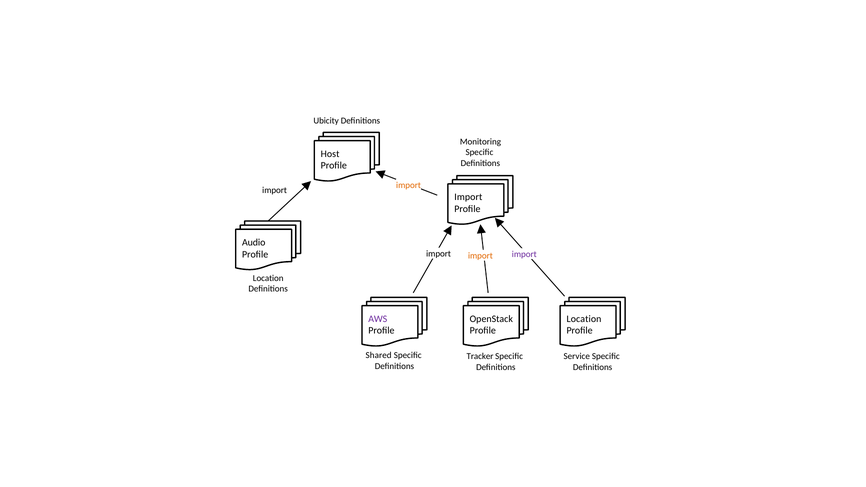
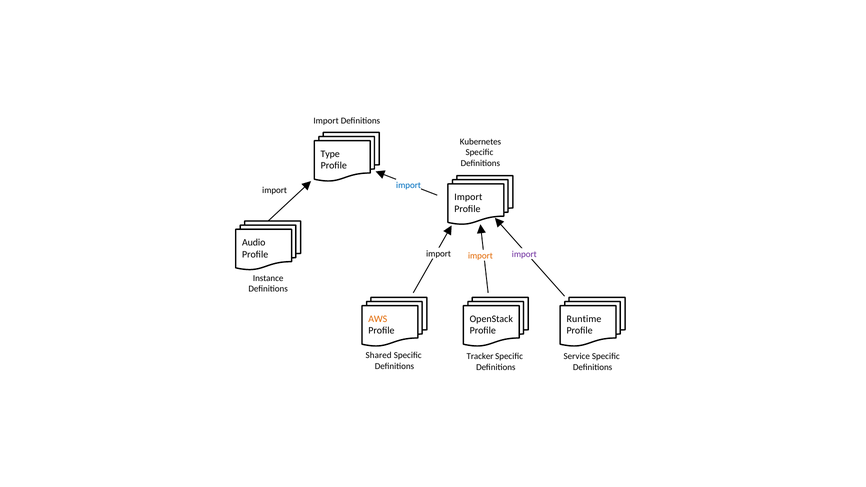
Ubicity at (326, 121): Ubicity -> Import
Monitoring: Monitoring -> Kubernetes
Host: Host -> Type
import at (409, 185) colour: orange -> blue
Location at (268, 278): Location -> Instance
AWS colour: purple -> orange
Location at (584, 319): Location -> Runtime
